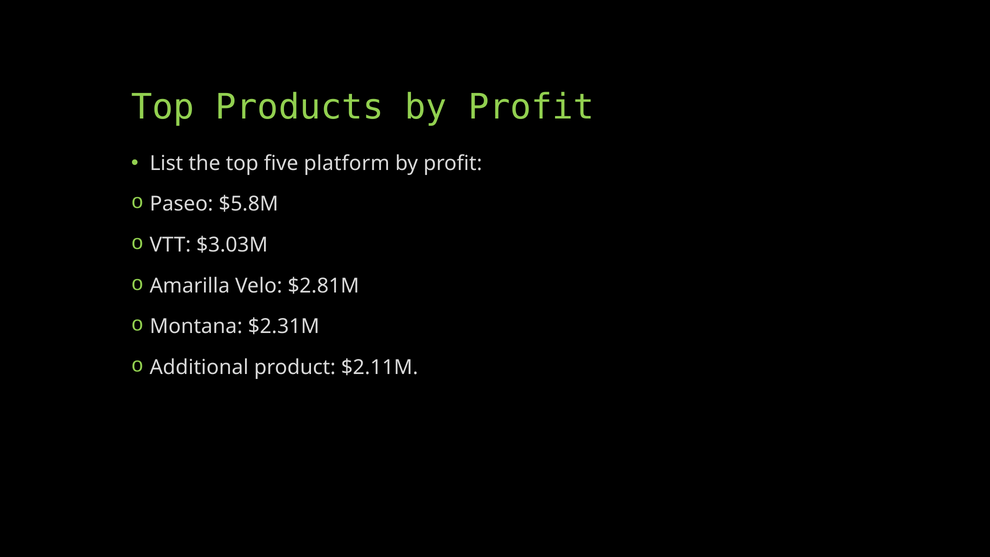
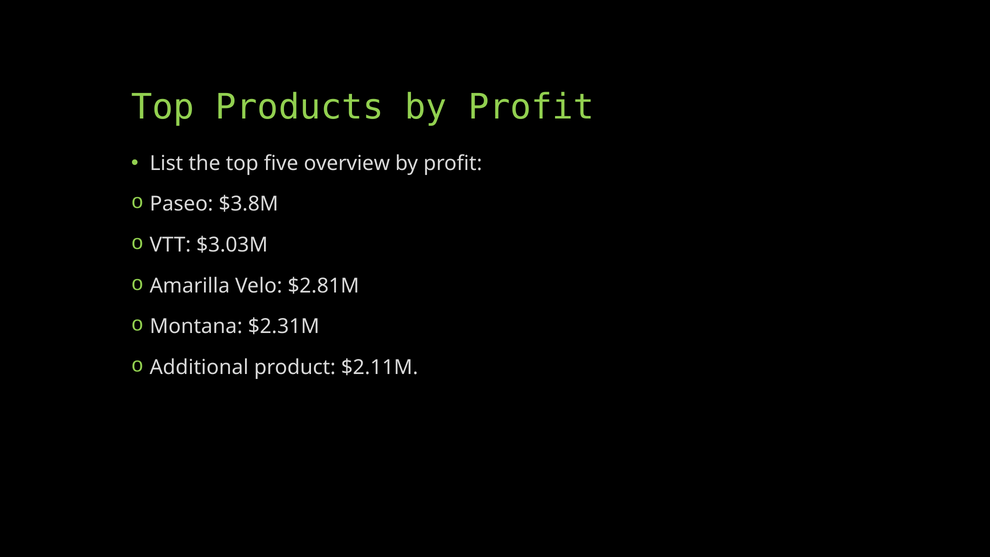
platform: platform -> overview
$5.8M: $5.8M -> $3.8M
